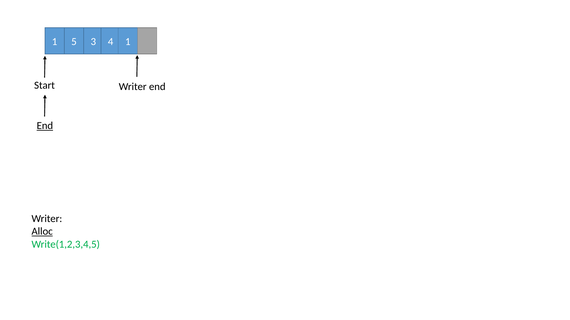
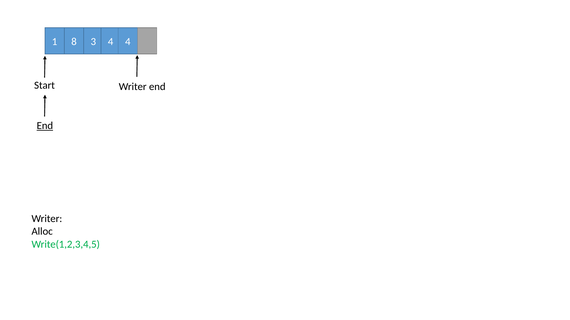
5: 5 -> 8
4 1: 1 -> 4
Alloc underline: present -> none
